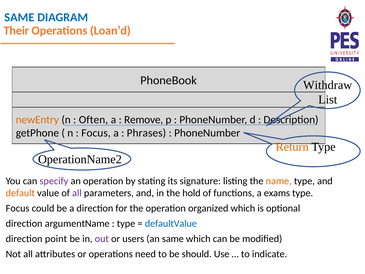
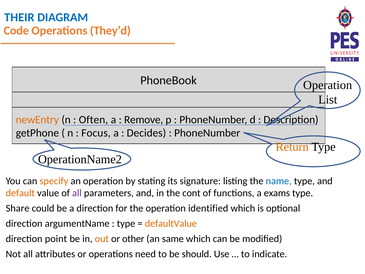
SAME at (19, 17): SAME -> THEIR
Their: Their -> Code
Loan’d: Loan’d -> They’d
Withdraw at (328, 85): Withdraw -> Operation
Phrases: Phrases -> Decides
specify colour: purple -> orange
name colour: orange -> blue
hold: hold -> cont
Focus at (18, 208): Focus -> Share
organized: organized -> identified
defaultValue colour: blue -> orange
out colour: purple -> orange
users: users -> other
